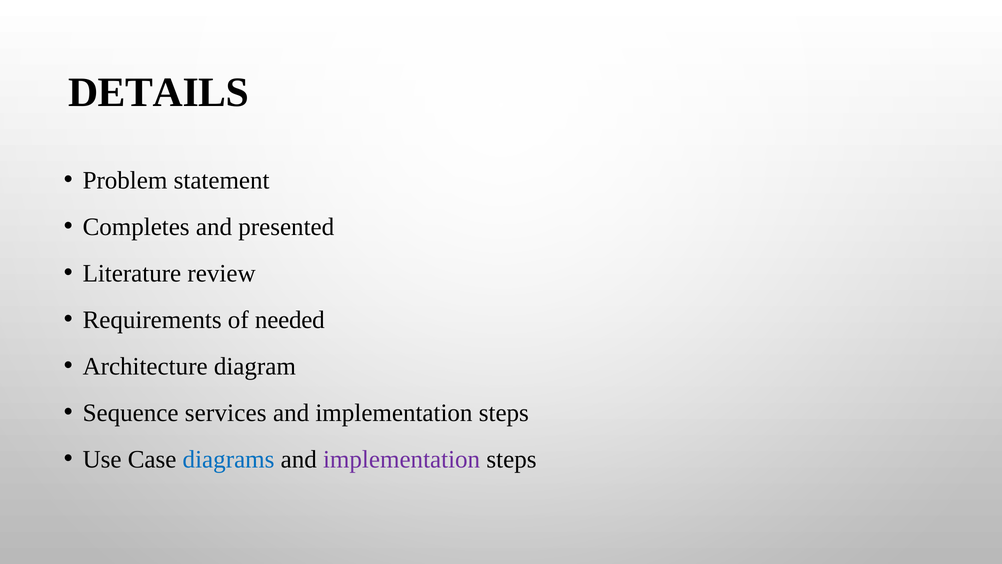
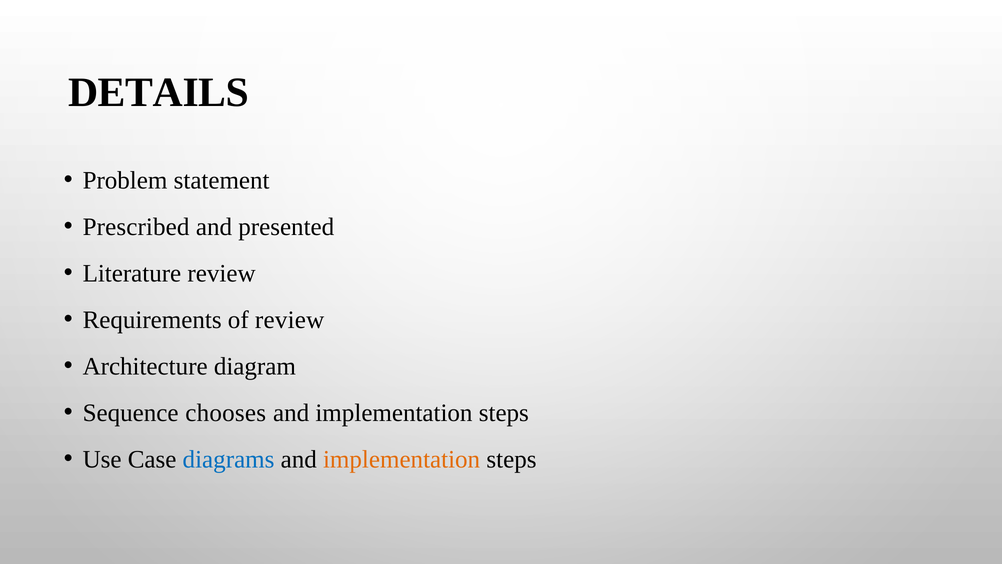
Completes: Completes -> Prescribed
of needed: needed -> review
services: services -> chooses
implementation at (402, 459) colour: purple -> orange
